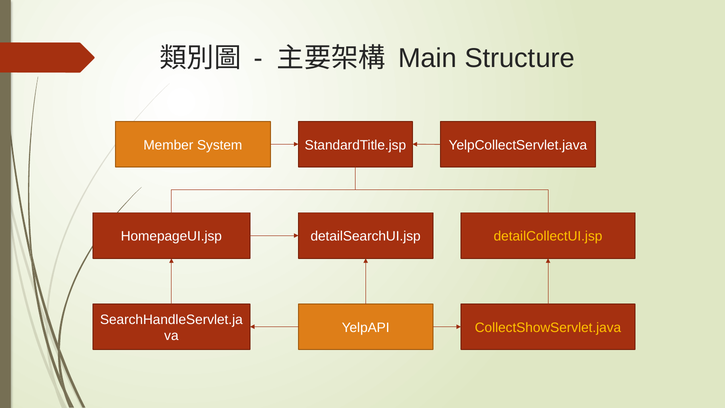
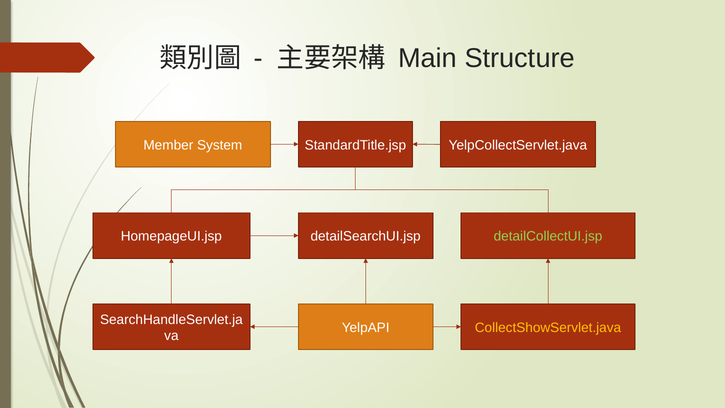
detailCollectUI.jsp colour: yellow -> light green
